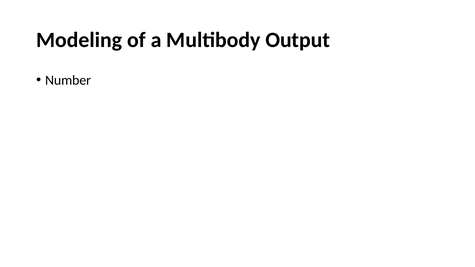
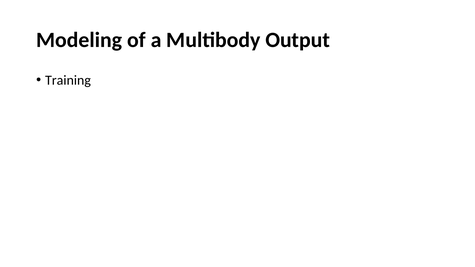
Number: Number -> Training
